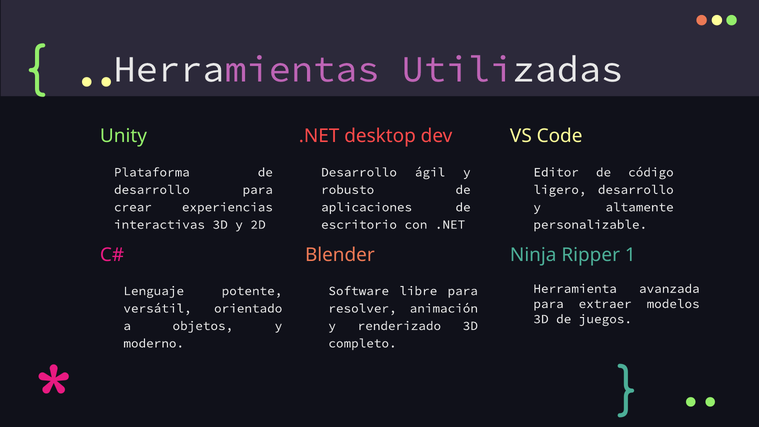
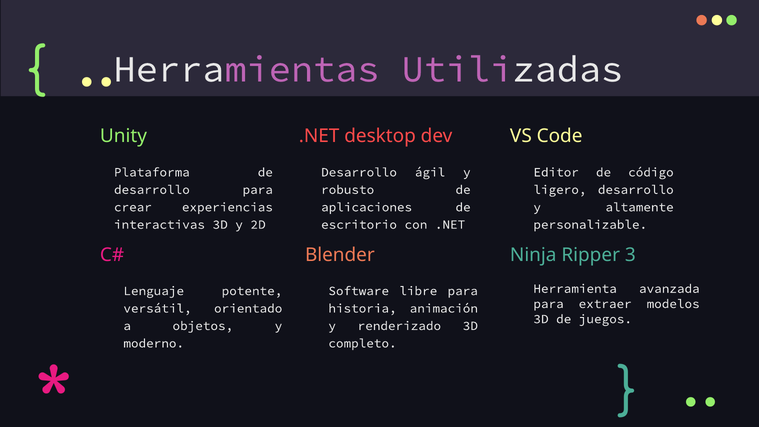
1: 1 -> 3
resolver: resolver -> historia
